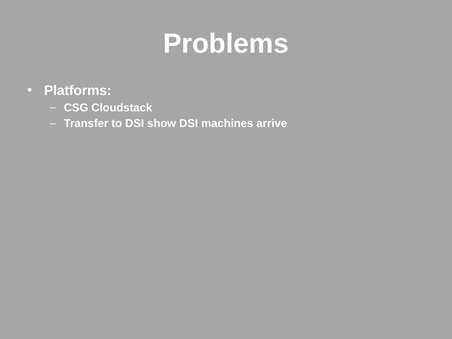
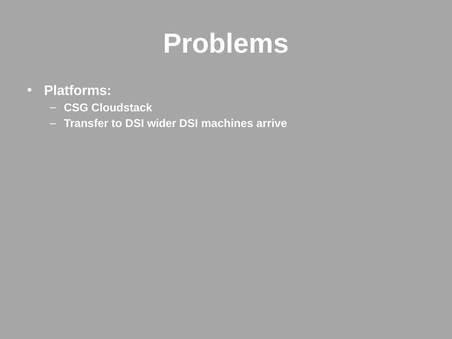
show: show -> wider
